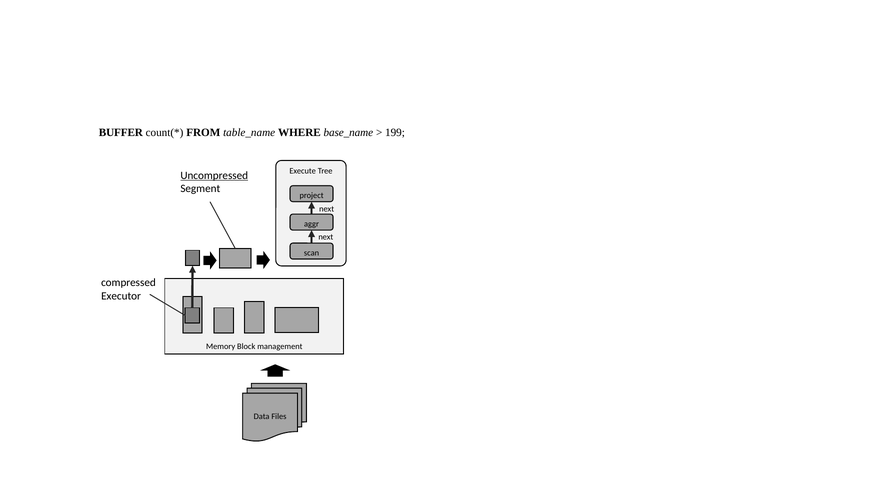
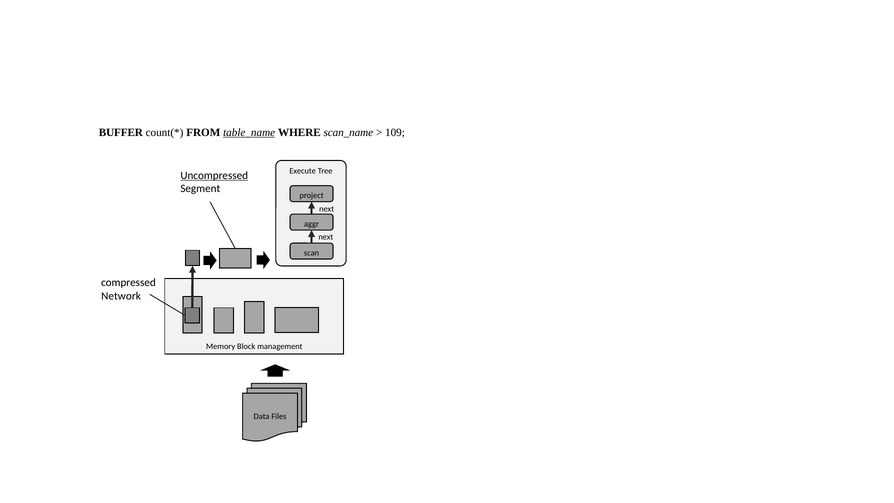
table_name underline: none -> present
base_name: base_name -> scan_name
199: 199 -> 109
Executor: Executor -> Network
